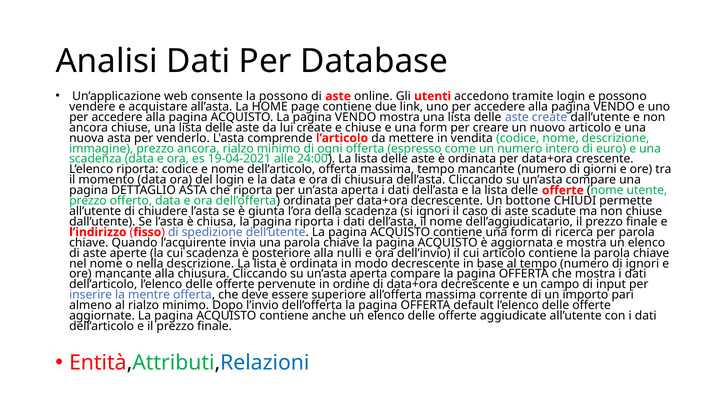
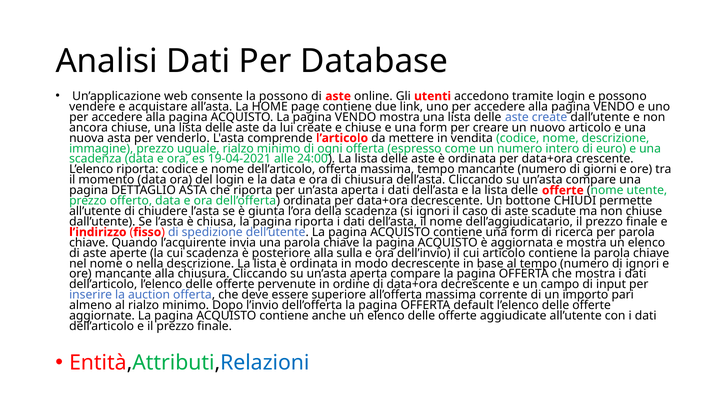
prezzo ancora: ancora -> uguale
nulli: nulli -> sulla
mentre: mentre -> auction
